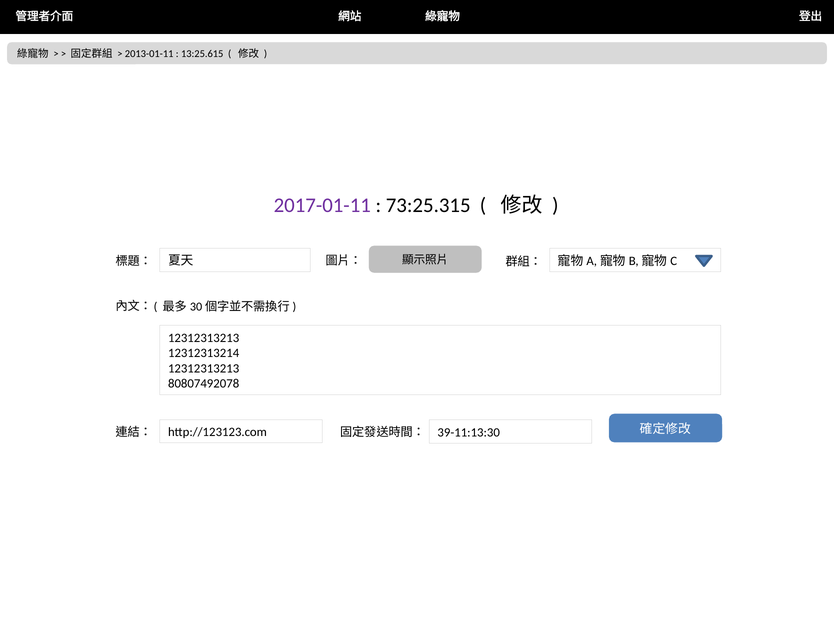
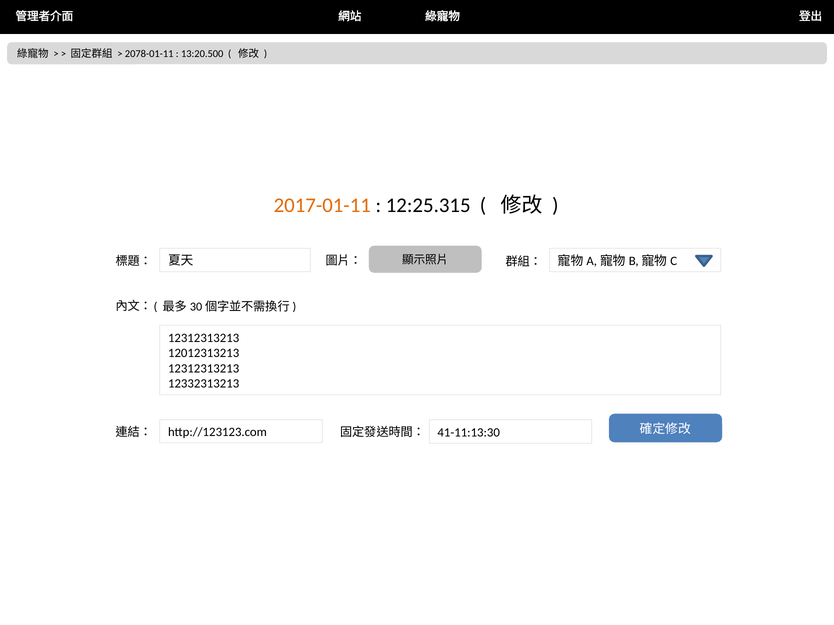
2013-01-11: 2013-01-11 -> 2078-01-11
13:25.615: 13:25.615 -> 13:20.500
2017-01-11 colour: purple -> orange
73:25.315: 73:25.315 -> 12:25.315
12312313214: 12312313214 -> 12012313213
80807492078: 80807492078 -> 12332313213
39-11:13:30: 39-11:13:30 -> 41-11:13:30
